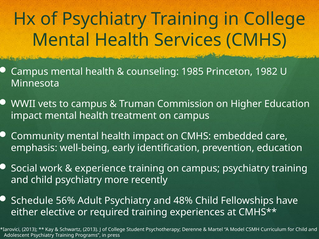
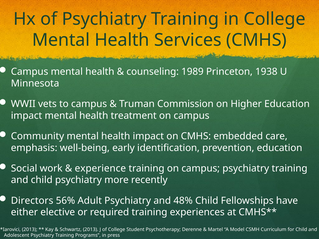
1985: 1985 -> 1989
1982: 1982 -> 1938
Schedule: Schedule -> Directors
